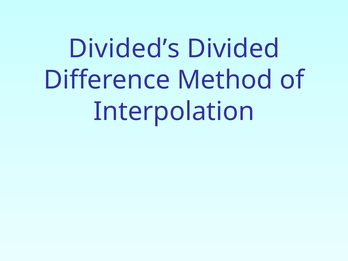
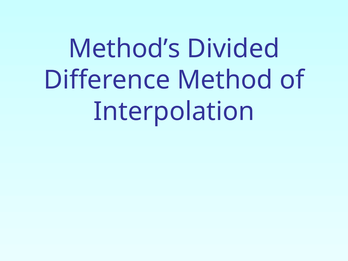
Divided’s: Divided’s -> Method’s
